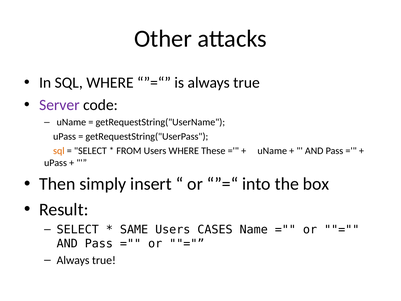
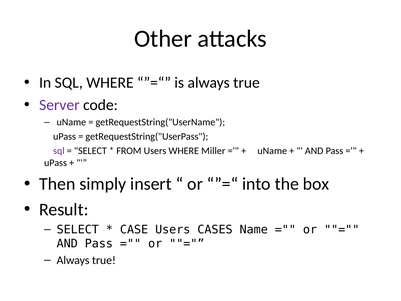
sql at (59, 151) colour: orange -> purple
These: These -> Miller
SAME: SAME -> CASE
